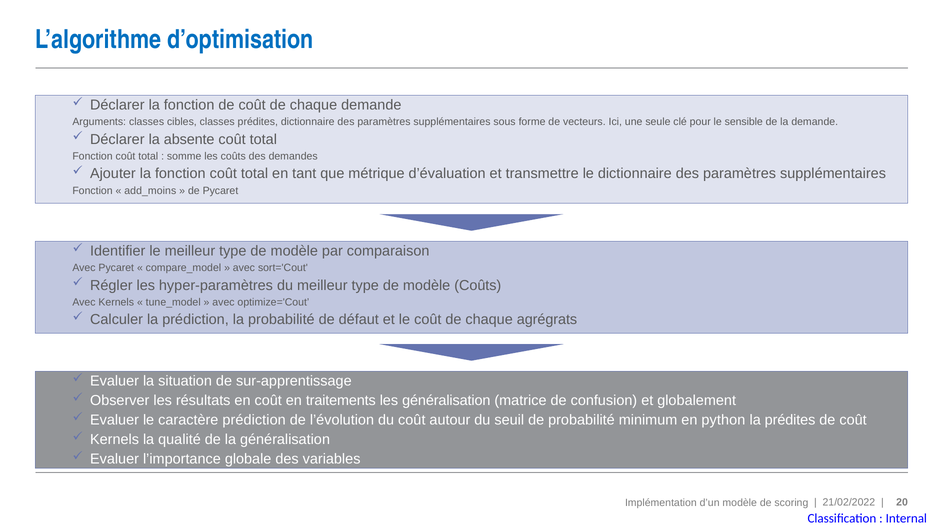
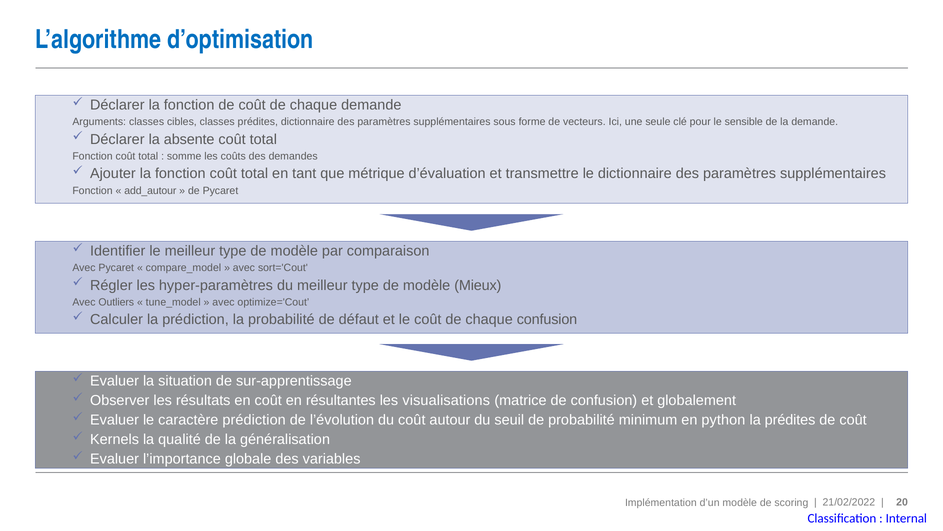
add_moins: add_moins -> add_autour
modèle Coûts: Coûts -> Mieux
Avec Kernels: Kernels -> Outliers
chaque agrégrats: agrégrats -> confusion
traitements: traitements -> résultantes
les généralisation: généralisation -> visualisations
